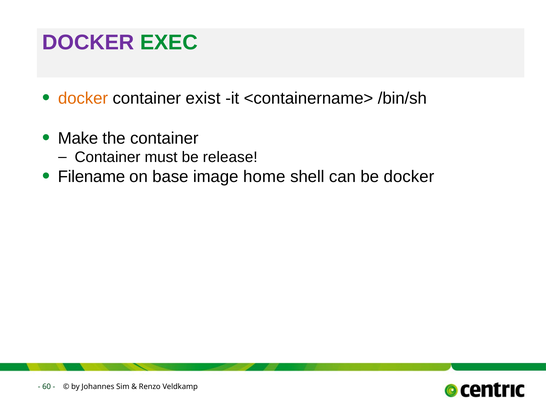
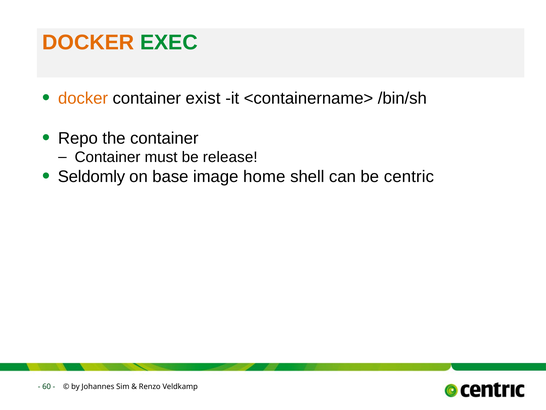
DOCKER at (88, 42) colour: purple -> orange
Make: Make -> Repo
Filename: Filename -> Seldomly
be docker: docker -> centric
